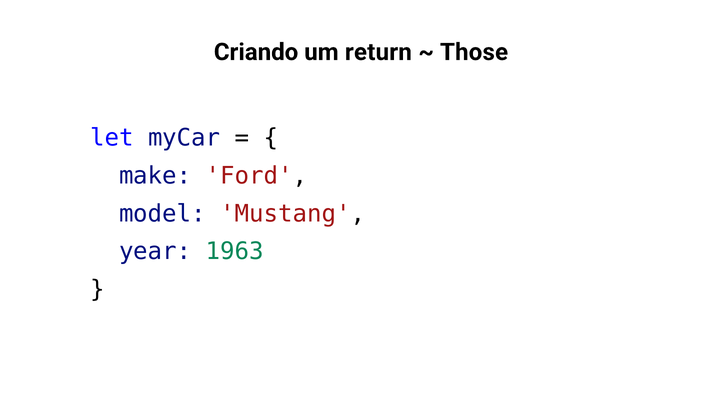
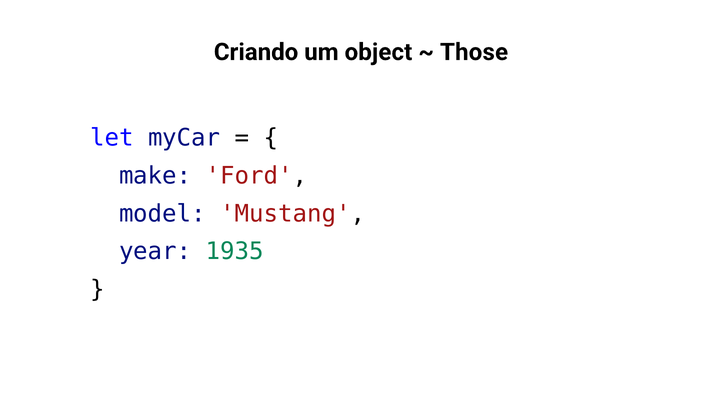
return: return -> object
1963: 1963 -> 1935
